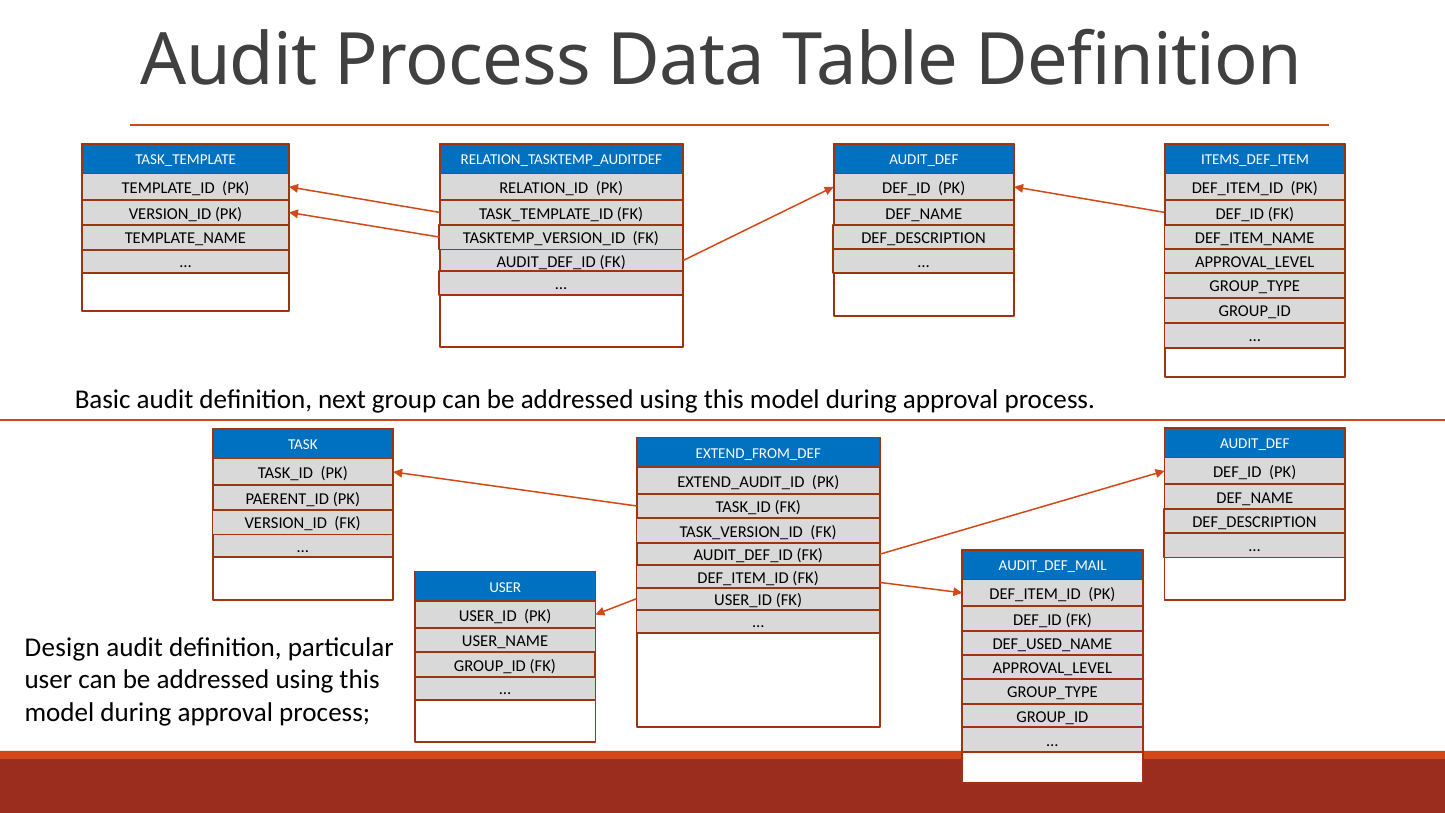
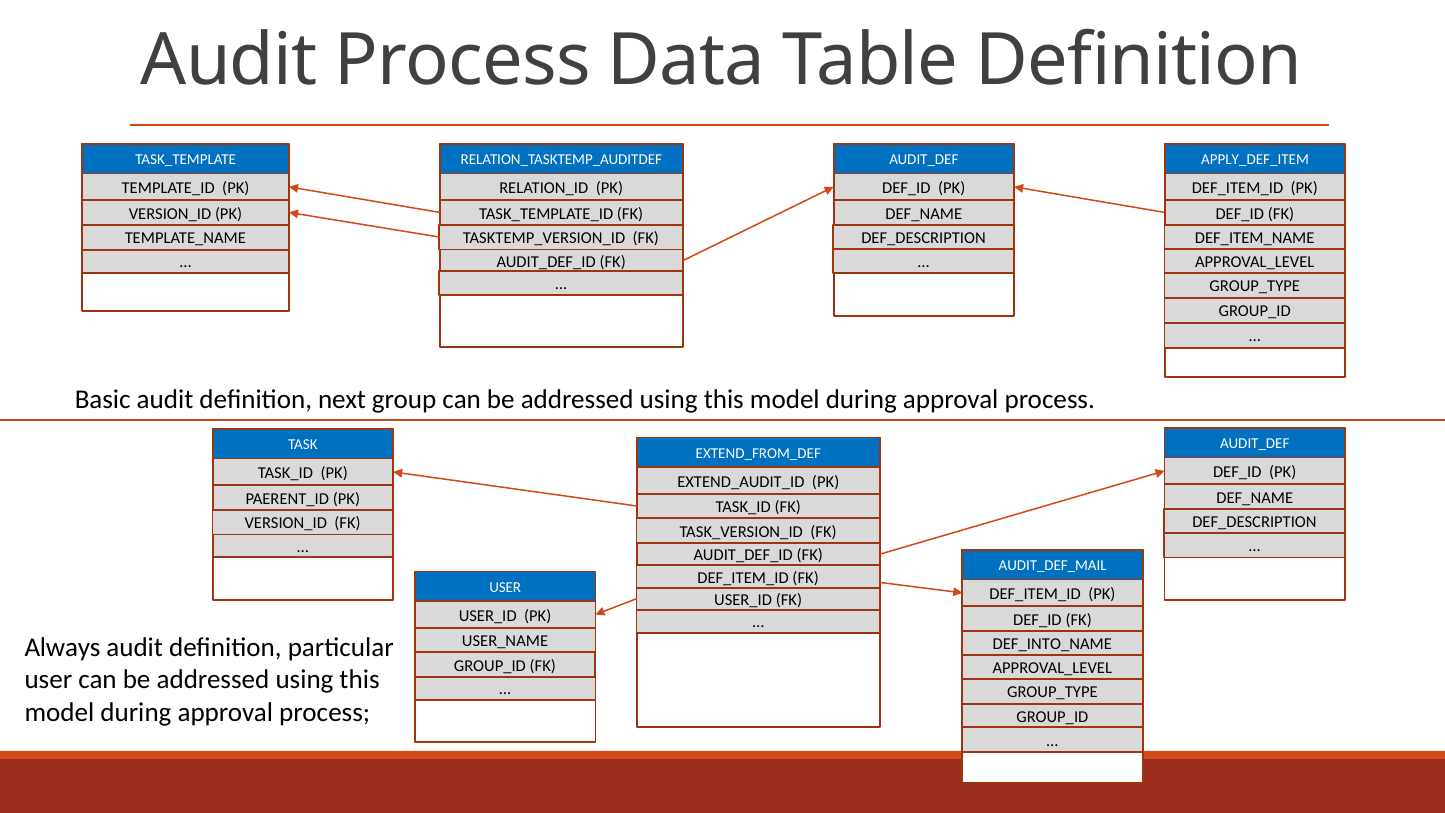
ITEMS_DEF_ITEM: ITEMS_DEF_ITEM -> APPLY_DEF_ITEM
Design: Design -> Always
DEF_USED_NAME: DEF_USED_NAME -> DEF_INTO_NAME
